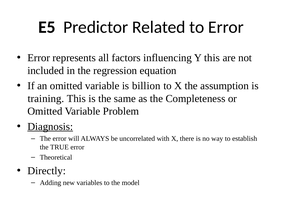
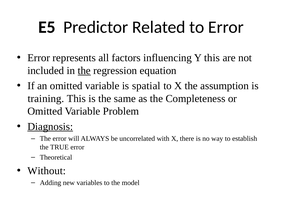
the at (84, 71) underline: none -> present
billion: billion -> spatial
Directly: Directly -> Without
